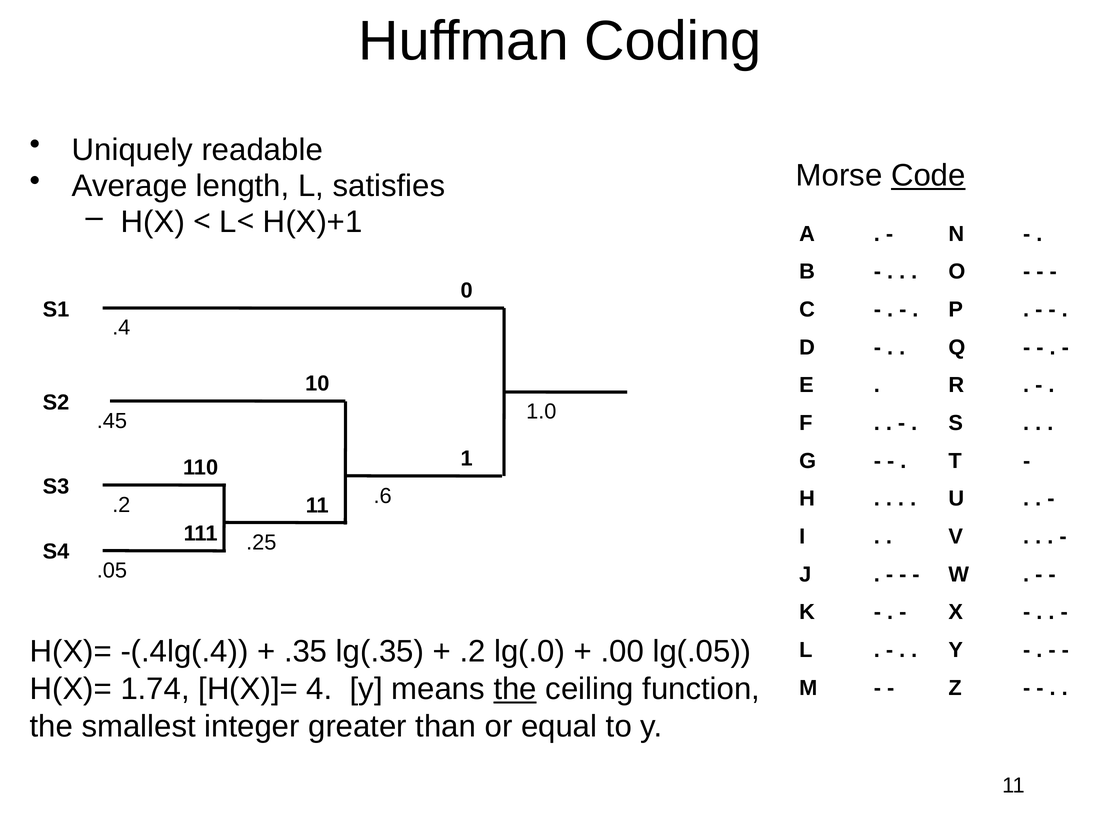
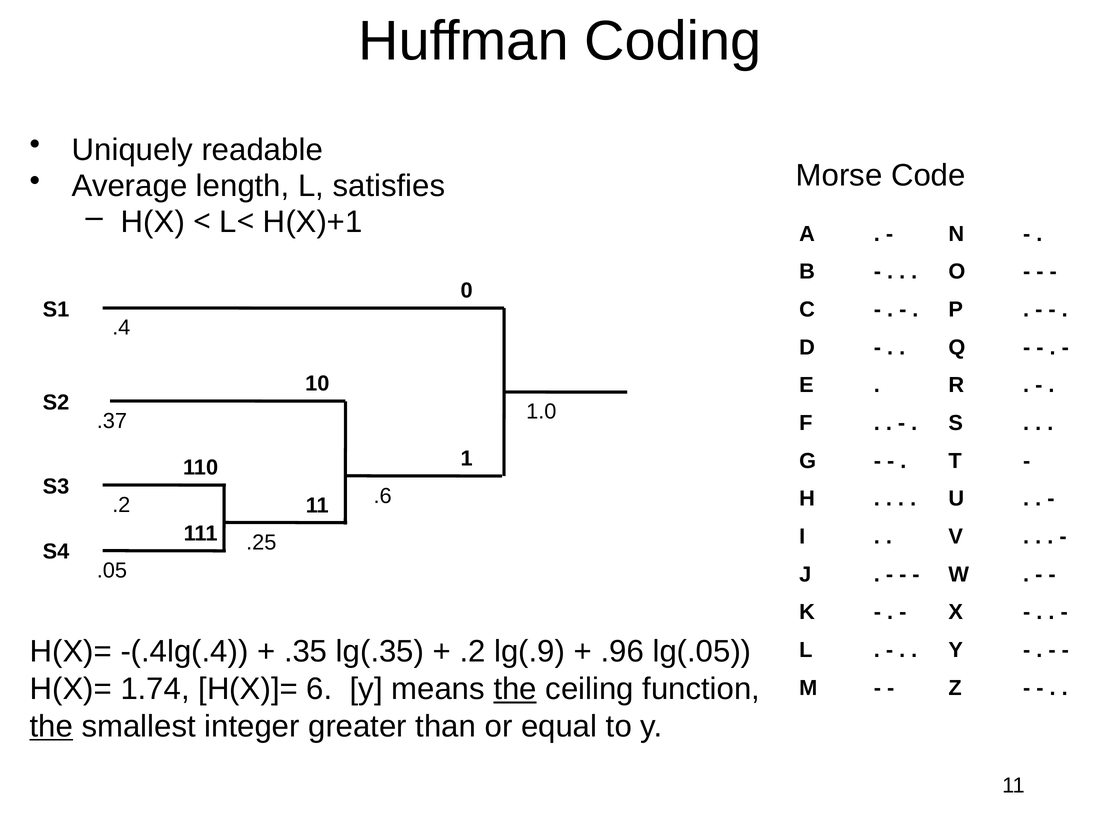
Code underline: present -> none
.45: .45 -> .37
lg(.0: lg(.0 -> lg(.9
.00: .00 -> .96
4: 4 -> 6
the at (51, 726) underline: none -> present
